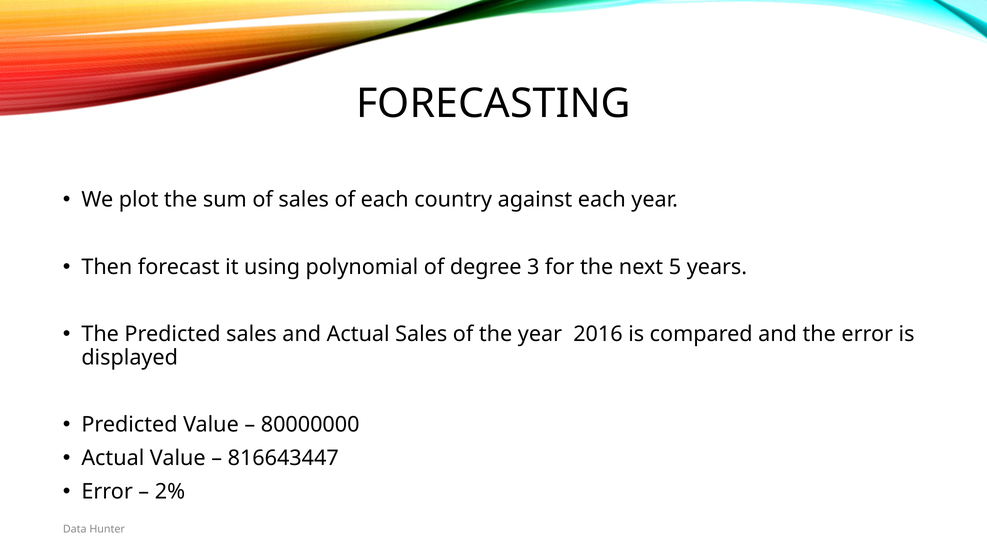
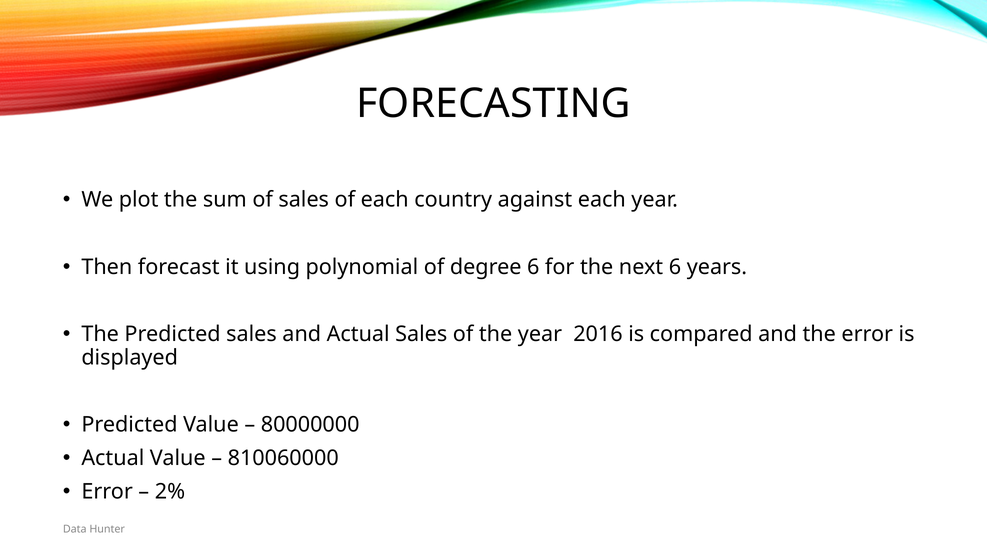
degree 3: 3 -> 6
next 5: 5 -> 6
816643447: 816643447 -> 810060000
